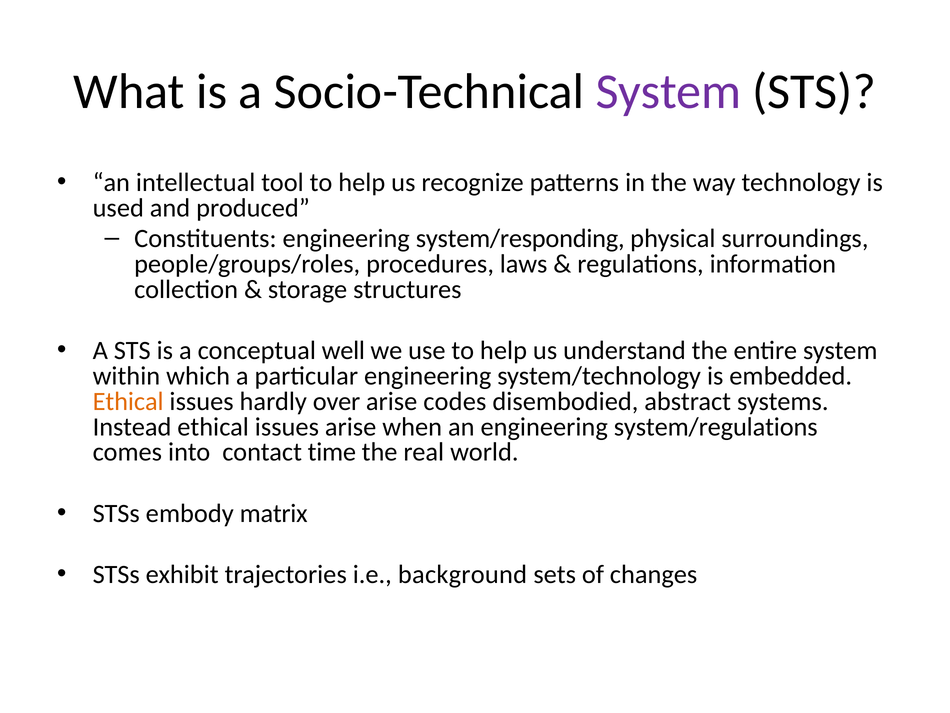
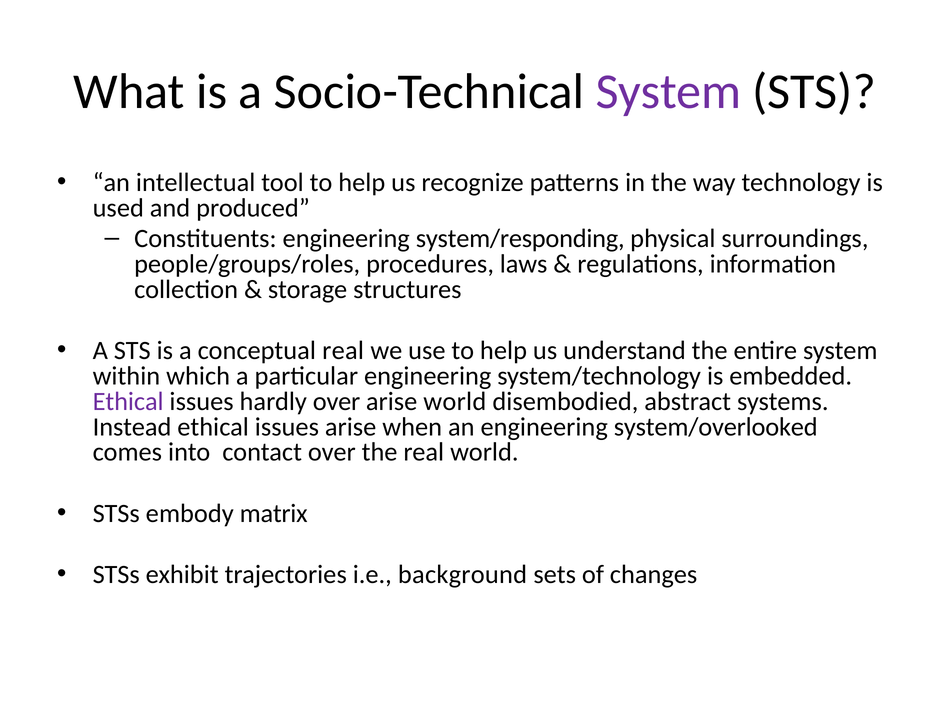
conceptual well: well -> real
Ethical at (128, 401) colour: orange -> purple
arise codes: codes -> world
system/regulations: system/regulations -> system/overlooked
contact time: time -> over
